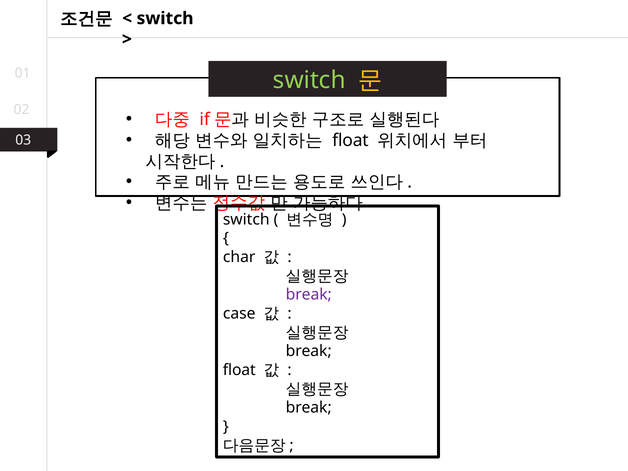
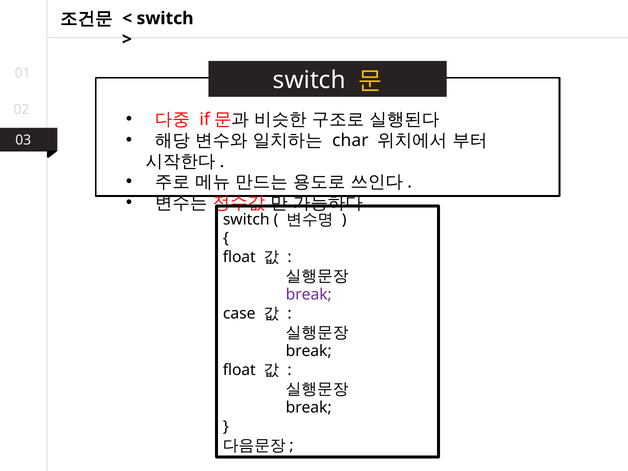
switch at (309, 80) colour: light green -> white
float at (350, 140): float -> char
char at (239, 257): char -> float
